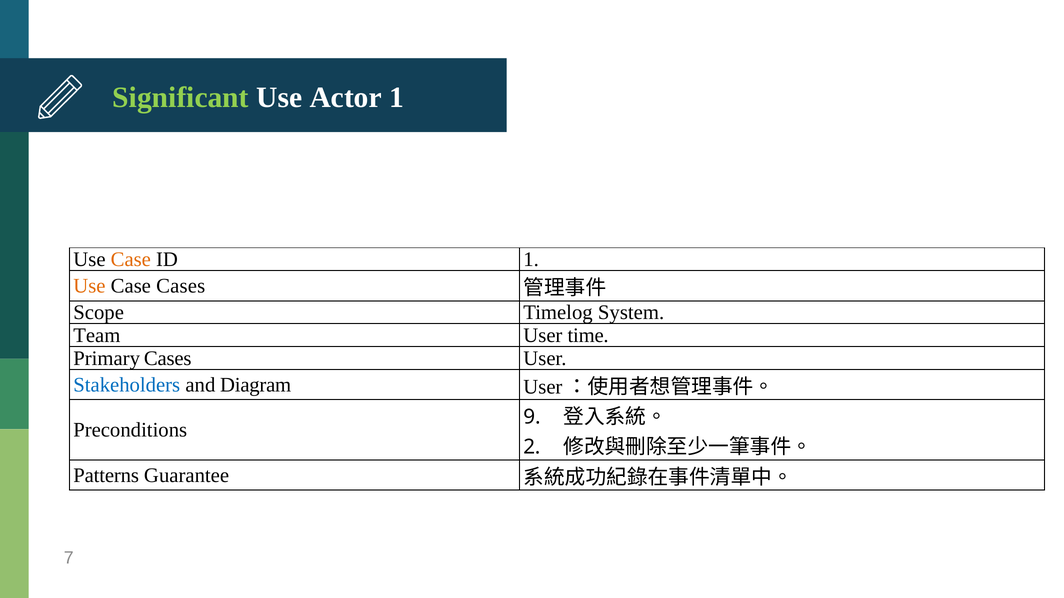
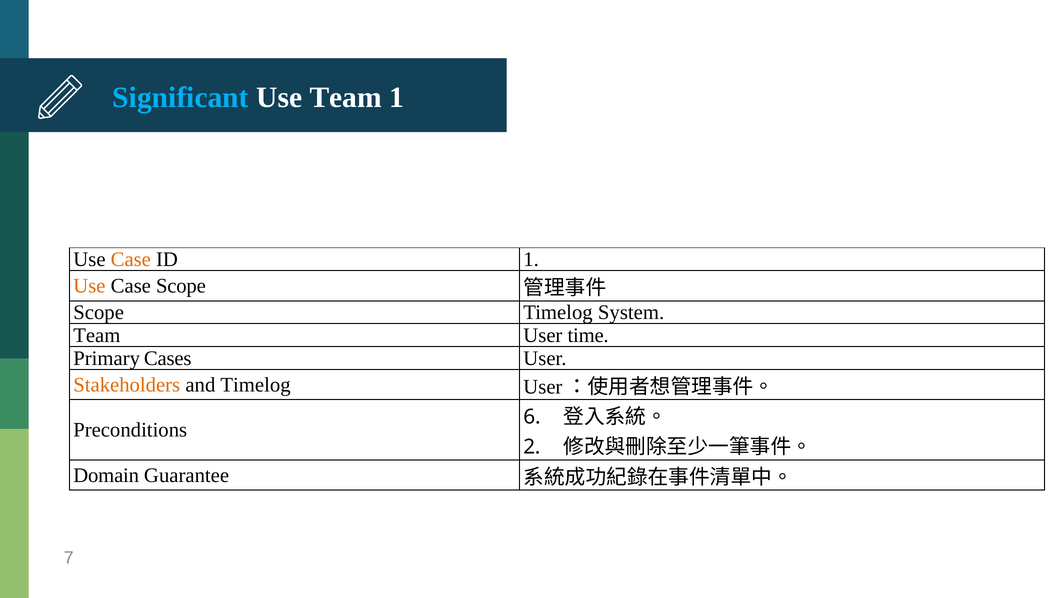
Significant colour: light green -> light blue
Use Actor: Actor -> Team
Case Cases: Cases -> Scope
Stakeholders colour: blue -> orange
and Diagram: Diagram -> Timelog
9: 9 -> 6
Patterns: Patterns -> Domain
